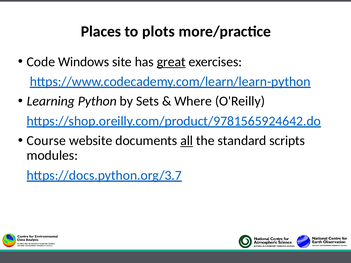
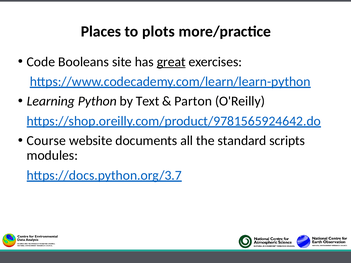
Windows: Windows -> Booleans
Sets: Sets -> Text
Where: Where -> Parton
all underline: present -> none
